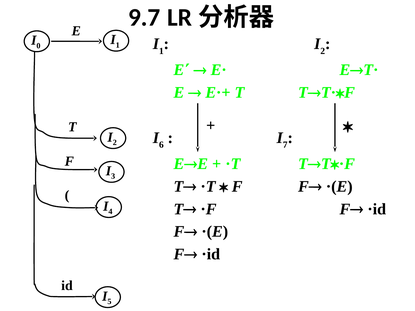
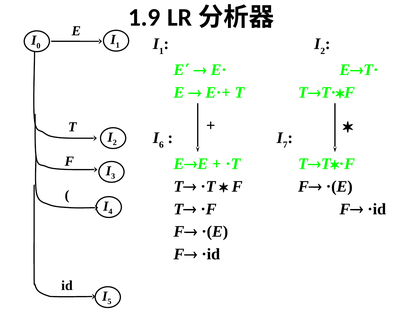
9.7: 9.7 -> 1.9
